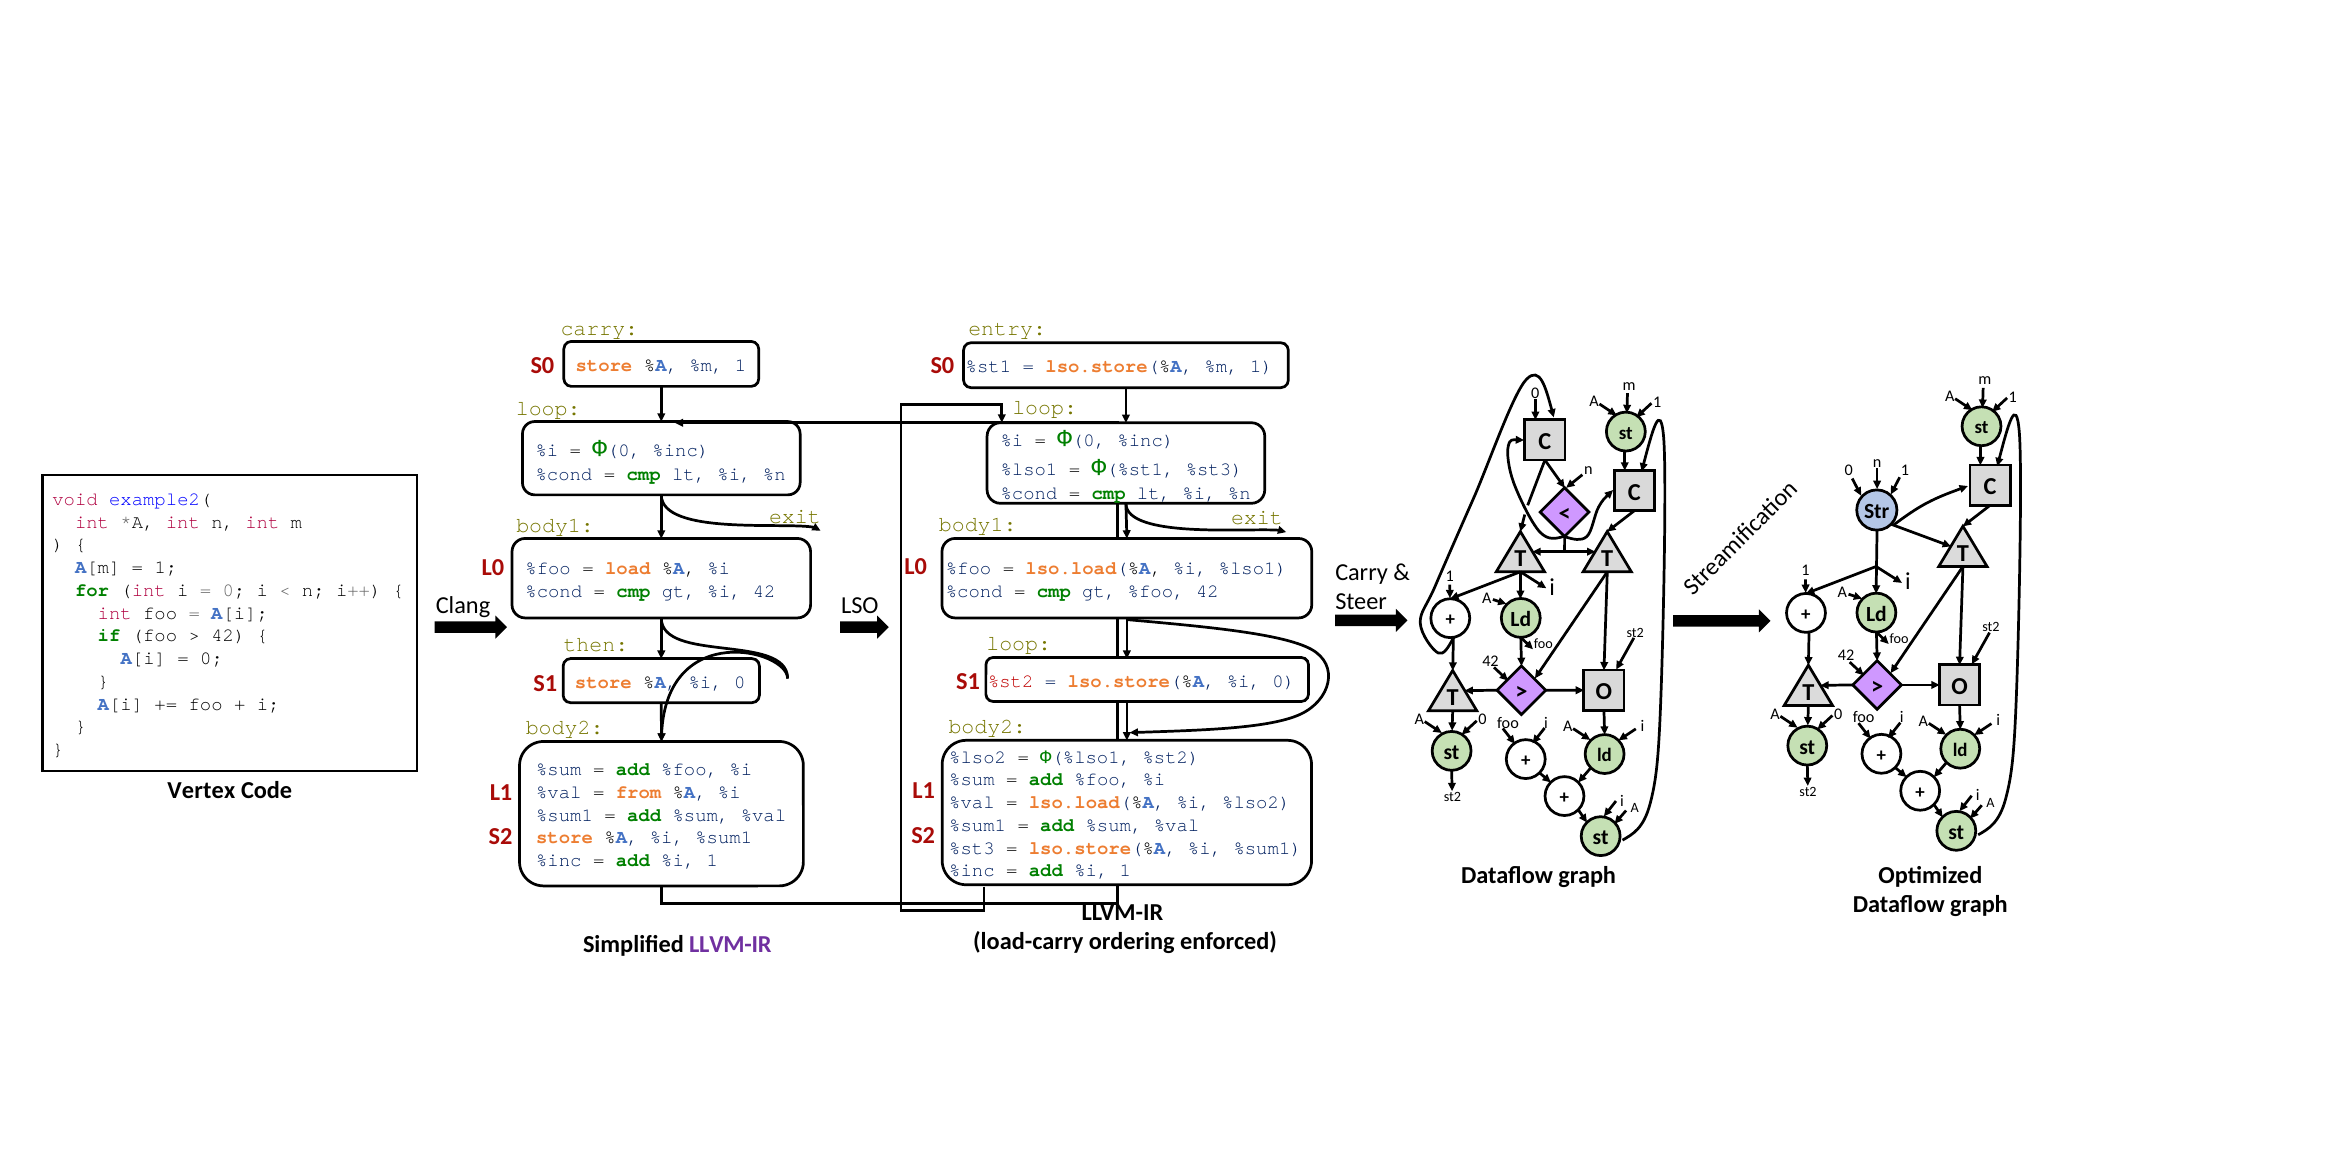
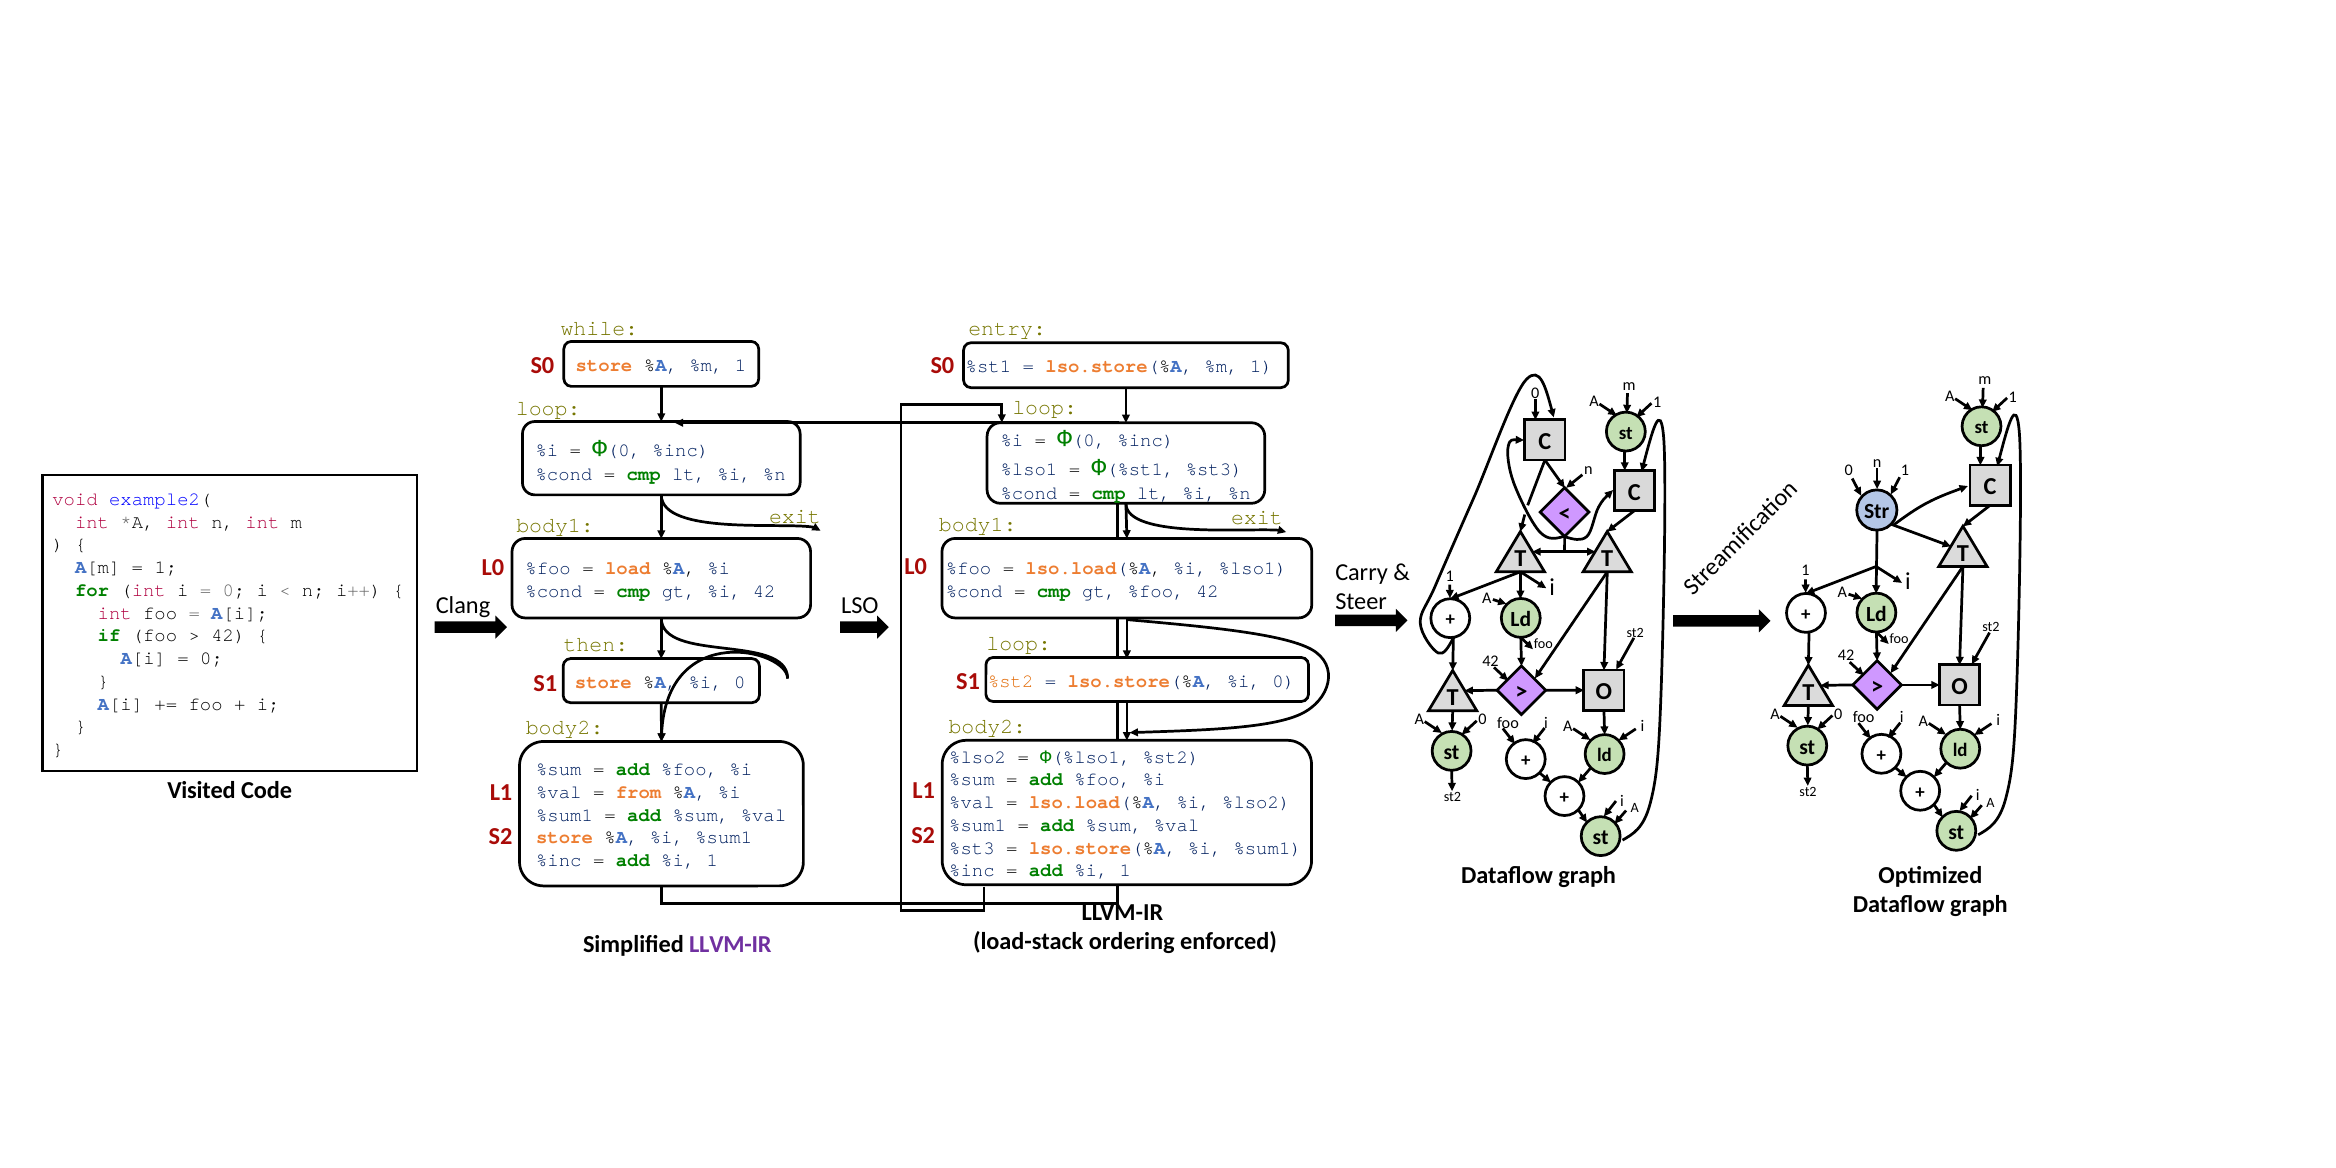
carry at (599, 328): carry -> while
%st2 at (1011, 681) colour: red -> orange
Vertex: Vertex -> Visited
load-carry: load-carry -> load-stack
